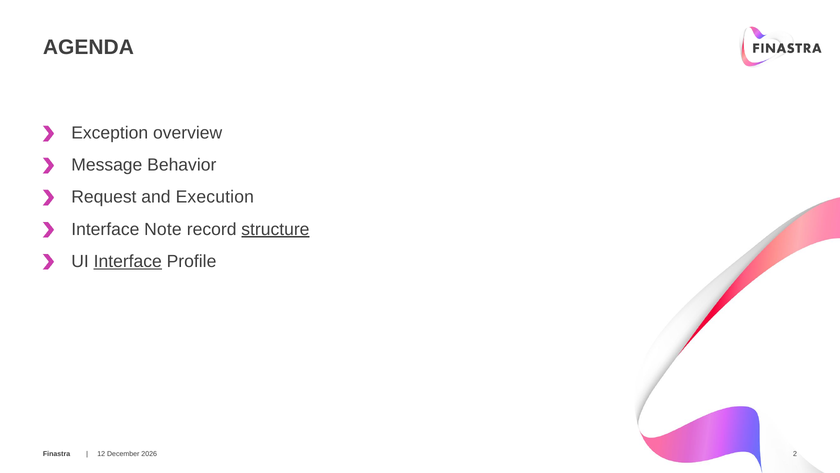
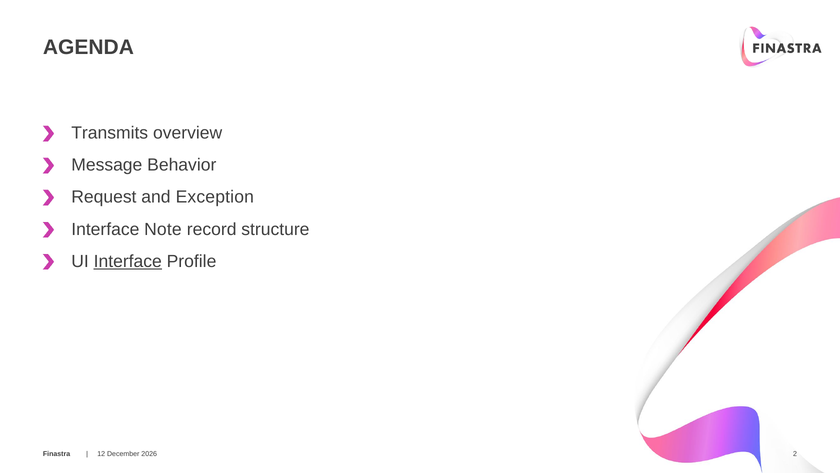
Exception: Exception -> Transmits
Execution: Execution -> Exception
structure underline: present -> none
